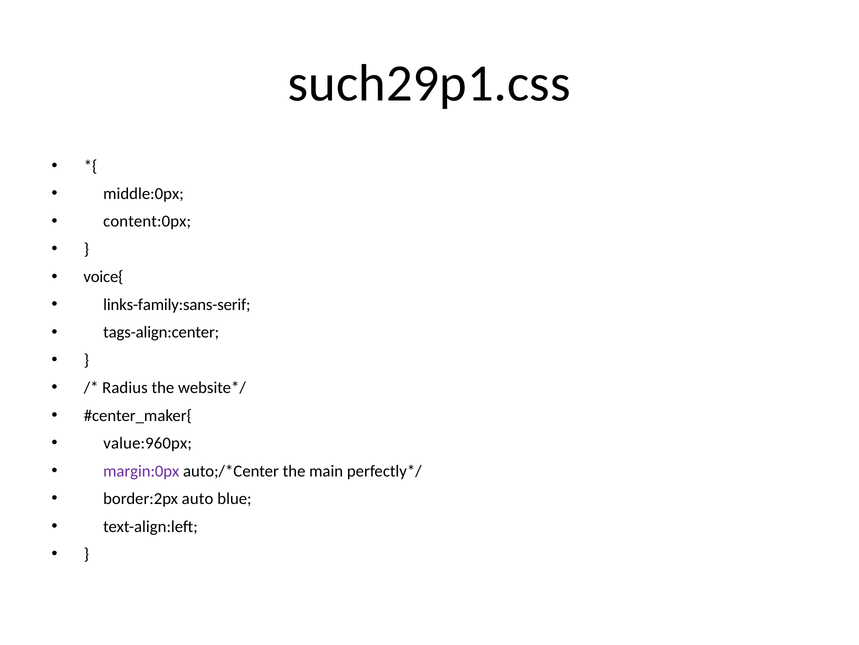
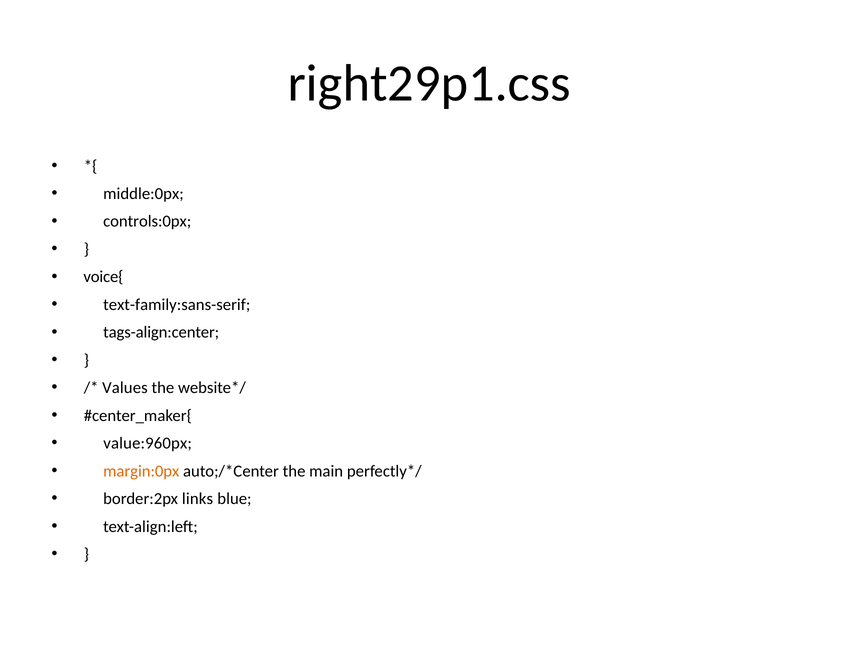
such29p1.css: such29p1.css -> right29p1.css
content:0px: content:0px -> controls:0px
links-family:sans-serif: links-family:sans-serif -> text-family:sans-serif
Radius: Radius -> Values
margin:0px colour: purple -> orange
auto: auto -> links
